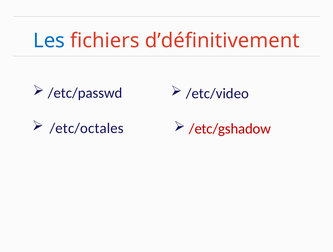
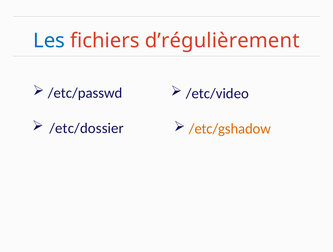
d’définitivement: d’définitivement -> d’régulièrement
/etc/octales: /etc/octales -> /etc/dossier
/etc/gshadow colour: red -> orange
